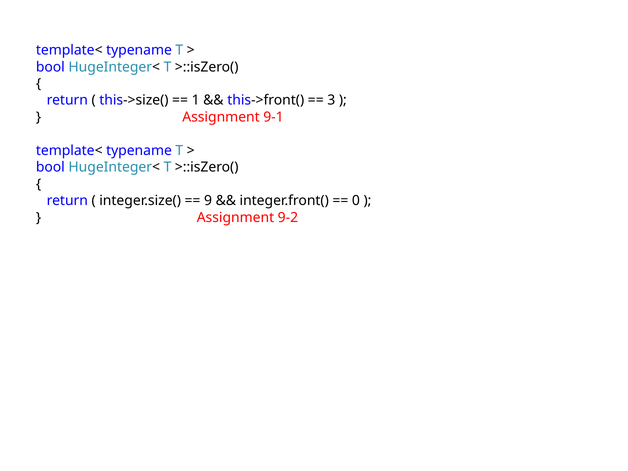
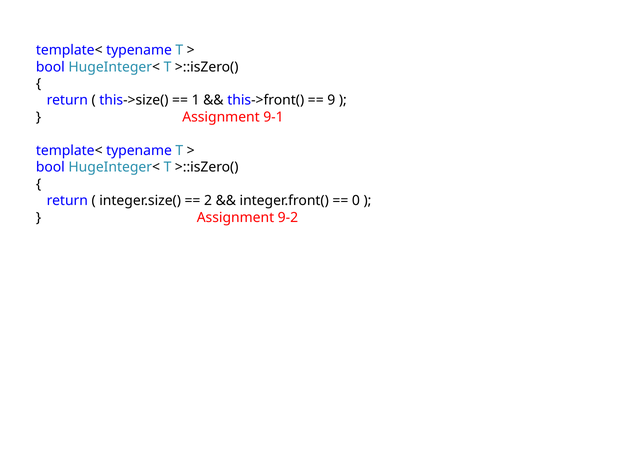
3: 3 -> 9
9: 9 -> 2
